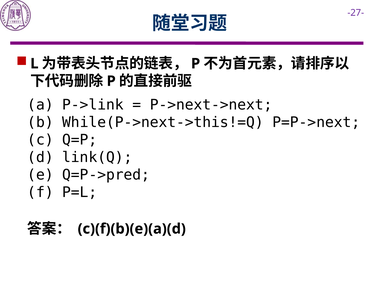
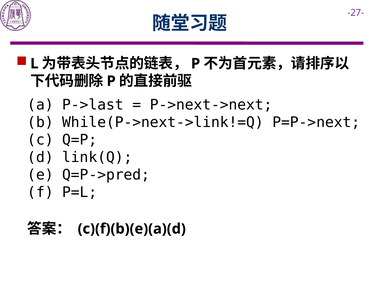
P->link: P->link -> P->last
While(P->next->this!=Q: While(P->next->this!=Q -> While(P->next->link!=Q
